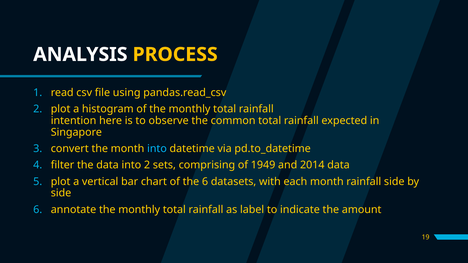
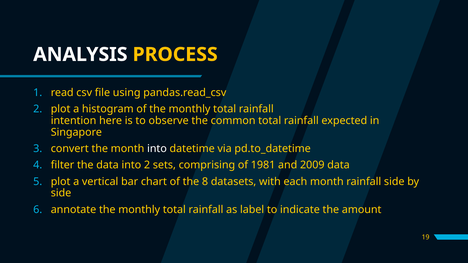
into at (157, 149) colour: light blue -> white
1949: 1949 -> 1981
2014: 2014 -> 2009
the 6: 6 -> 8
